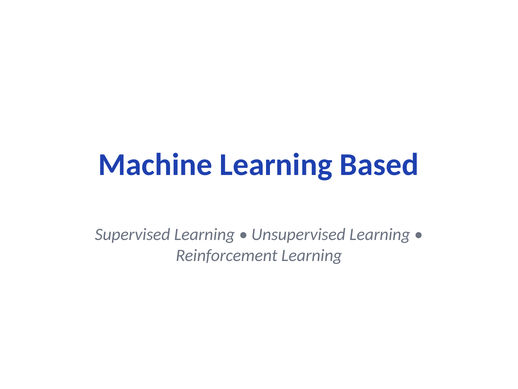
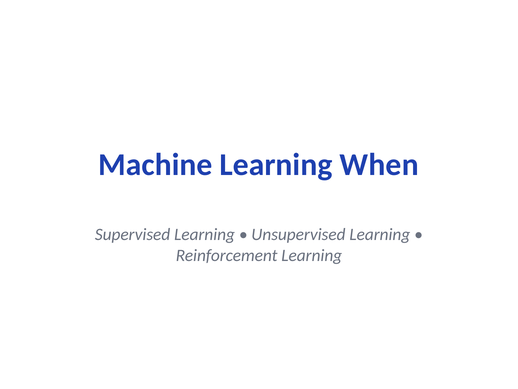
Based: Based -> When
